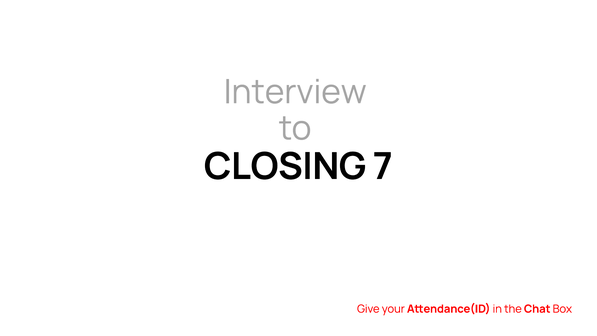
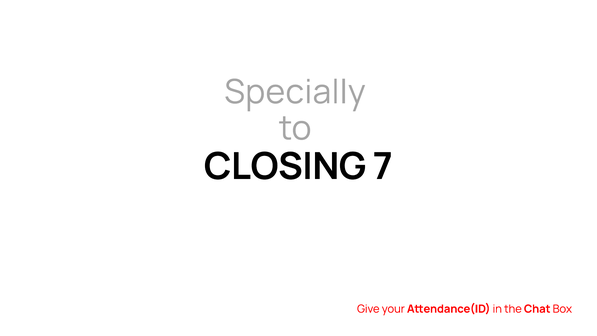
Interview: Interview -> Specially
